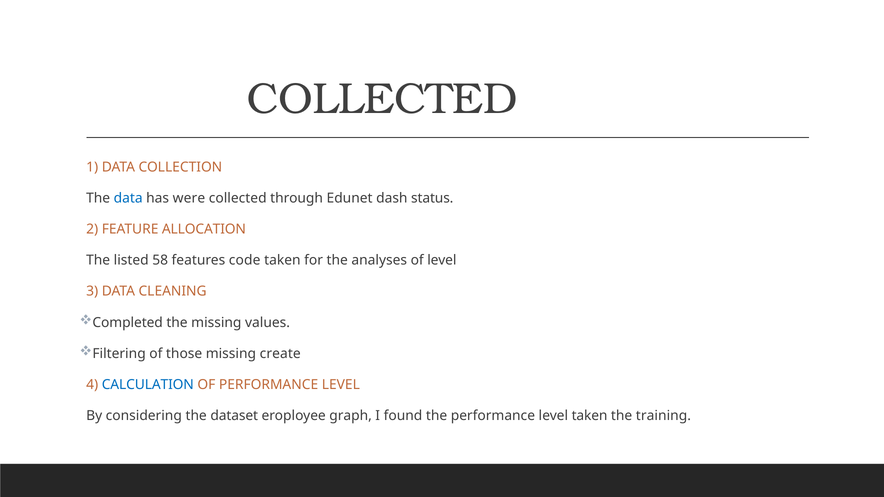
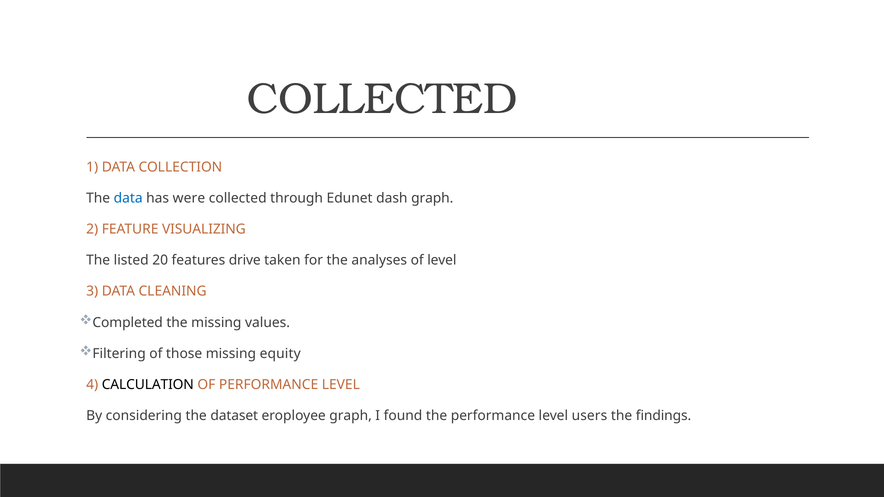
dash status: status -> graph
ALLOCATION: ALLOCATION -> VISUALIZING
58: 58 -> 20
code: code -> drive
create: create -> equity
CALCULATION colour: blue -> black
level taken: taken -> users
training: training -> findings
